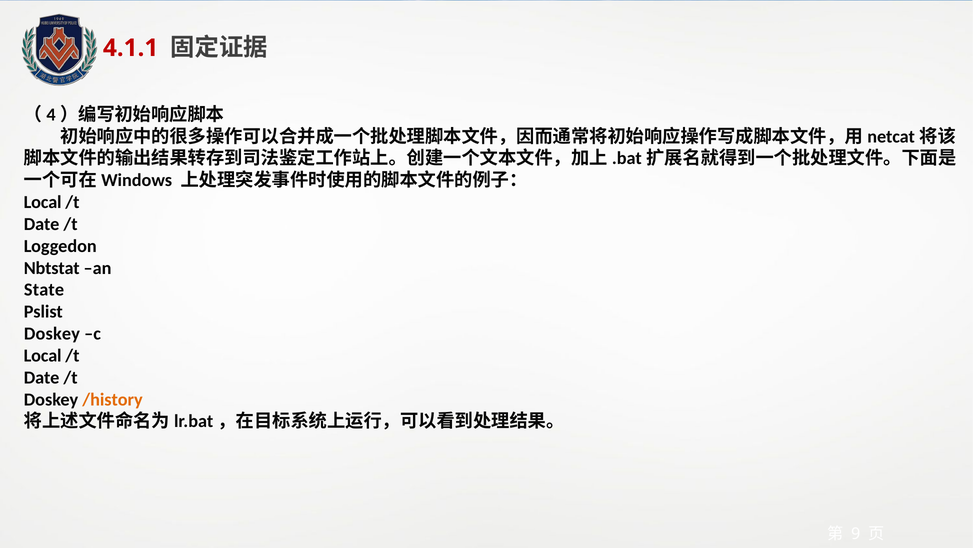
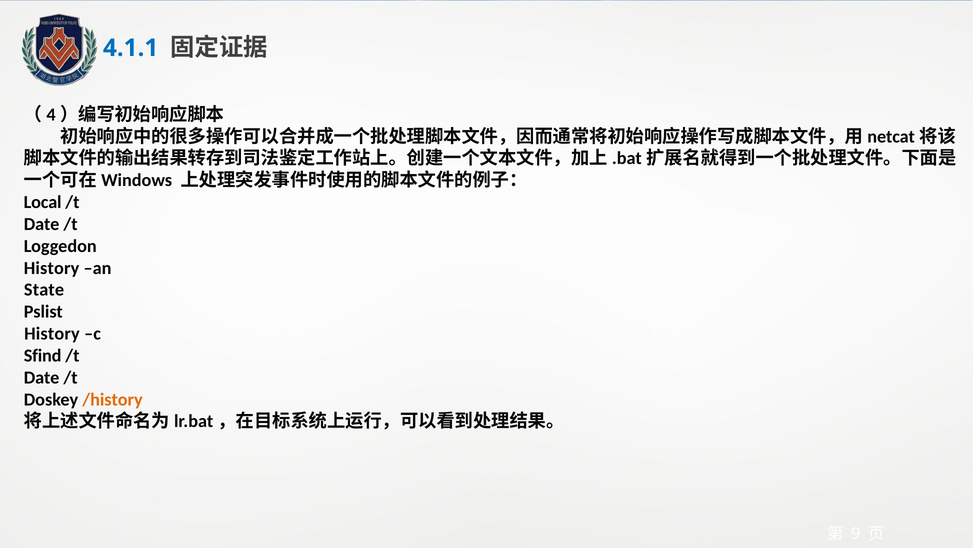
4.1.1 colour: red -> blue
Nbtstat at (52, 268): Nbtstat -> History
Doskey at (52, 333): Doskey -> History
Local at (43, 355): Local -> Sfind
